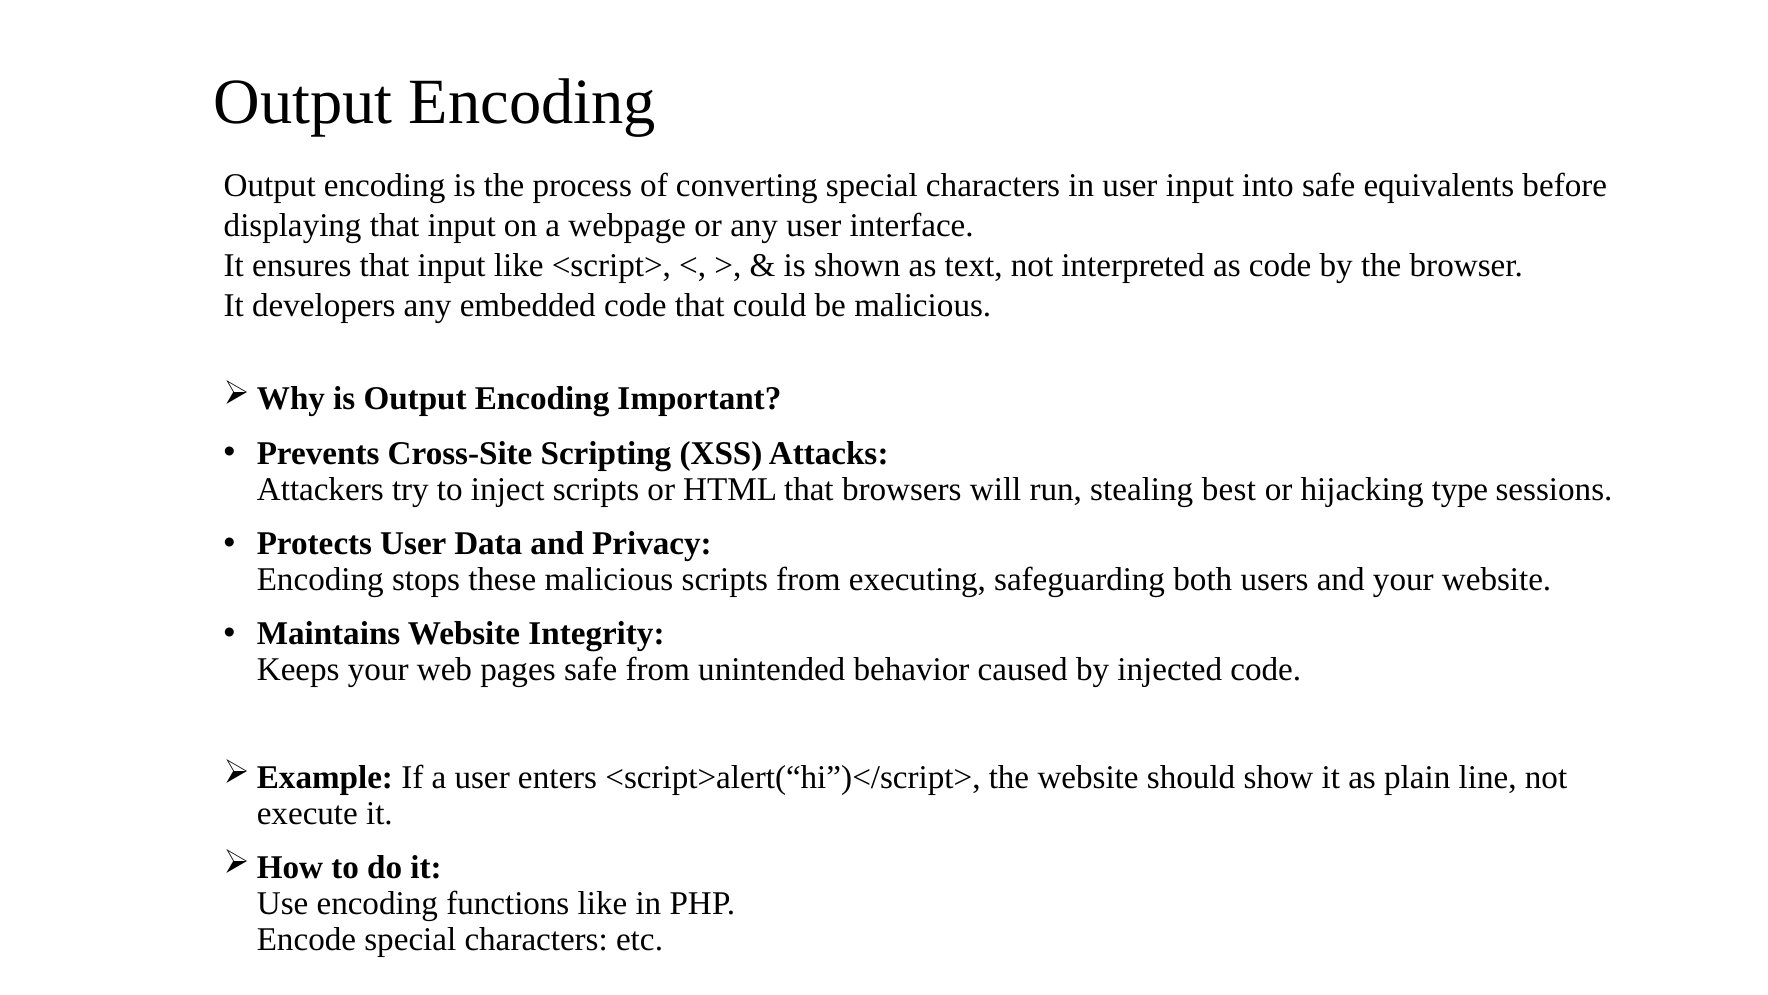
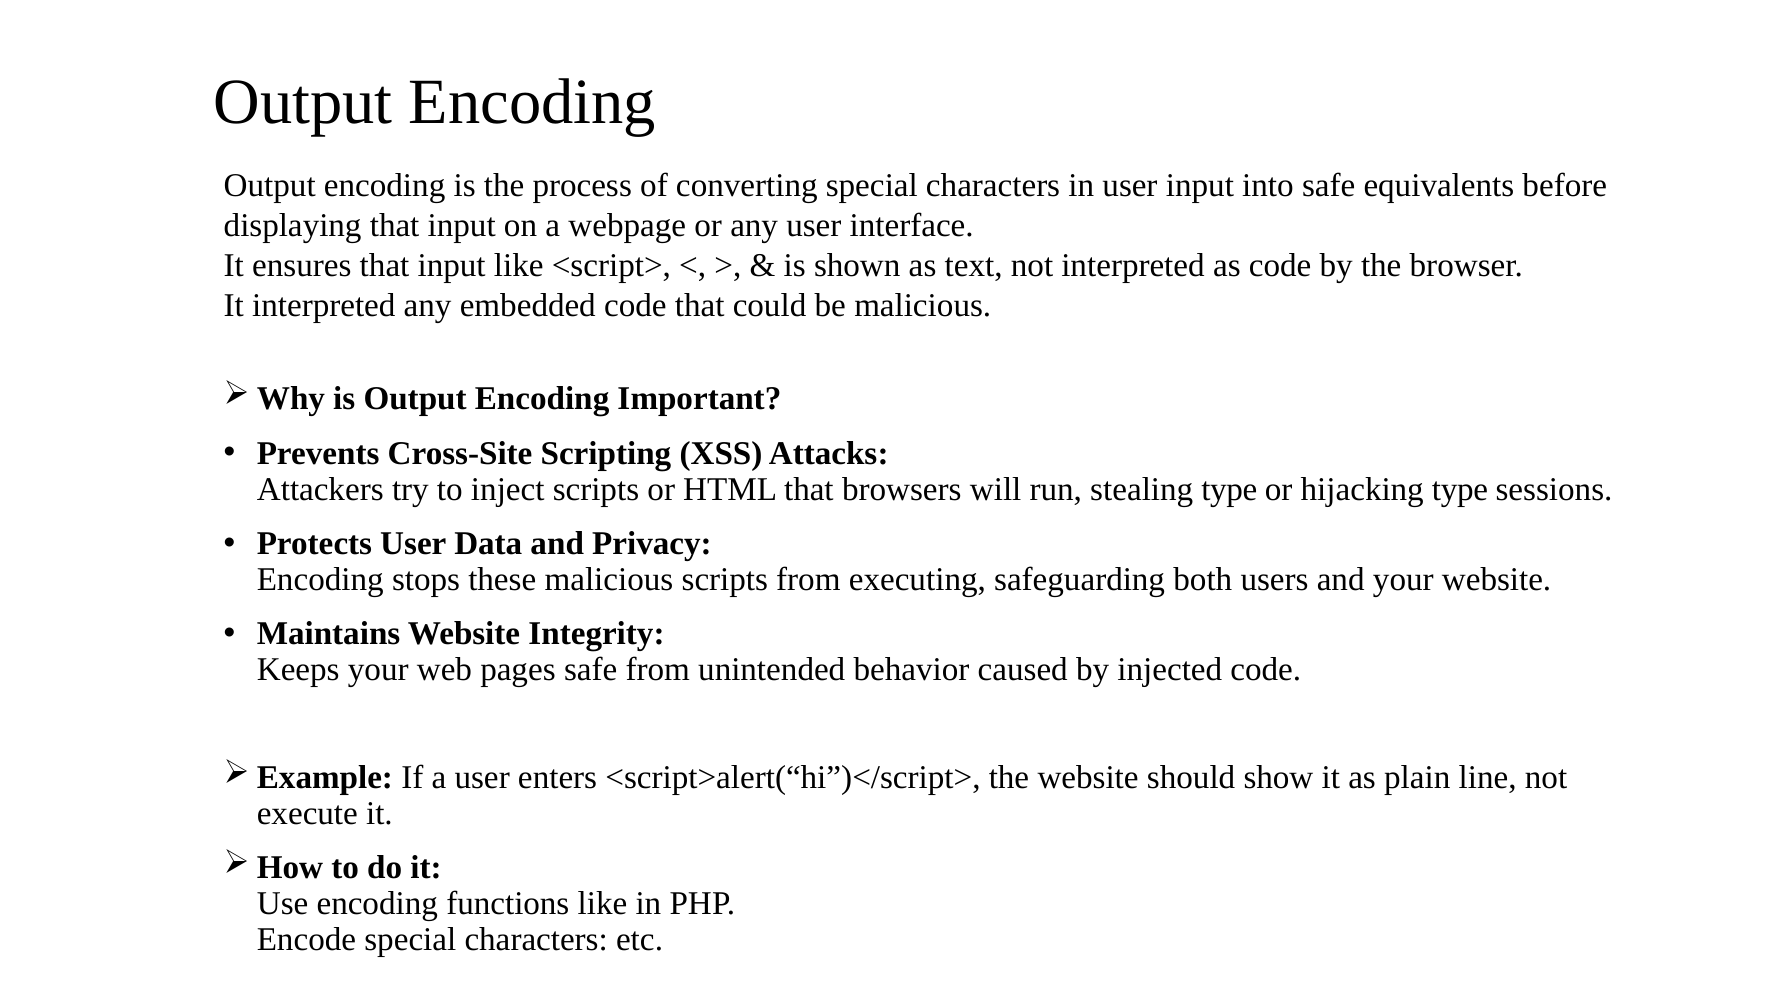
It developers: developers -> interpreted
stealing best: best -> type
